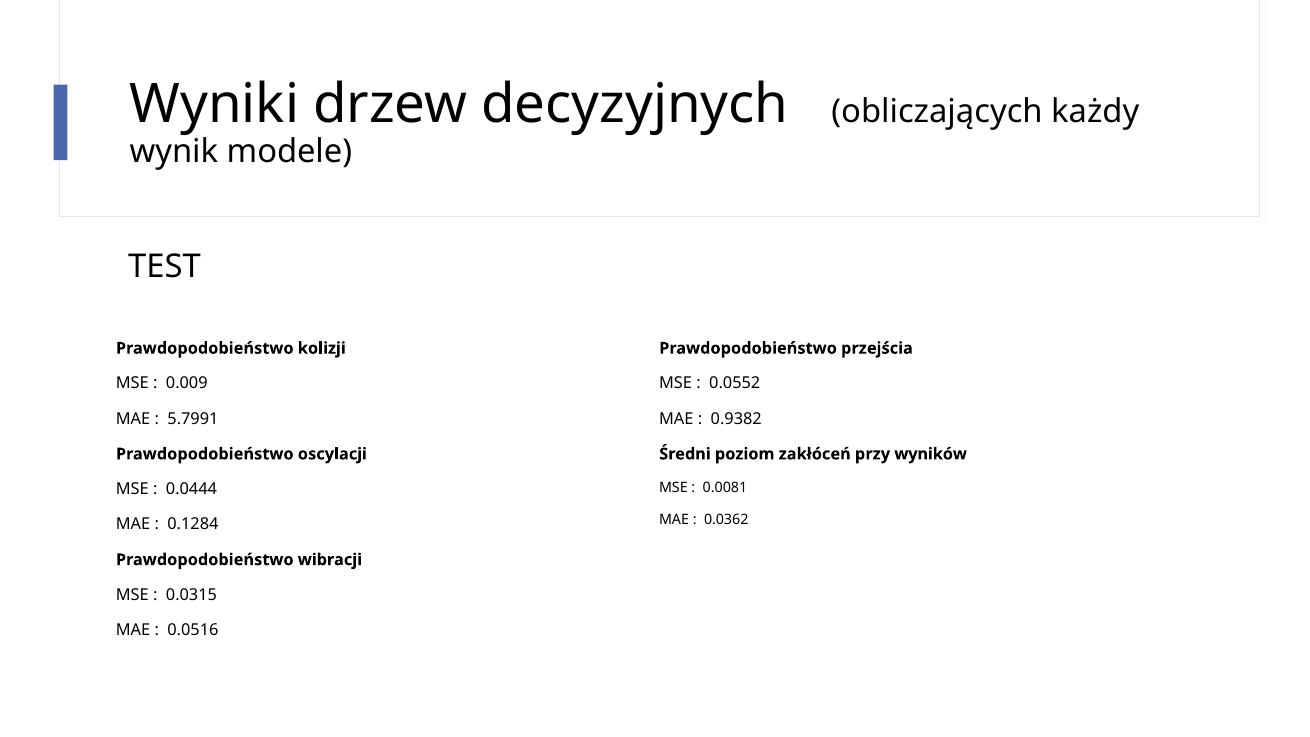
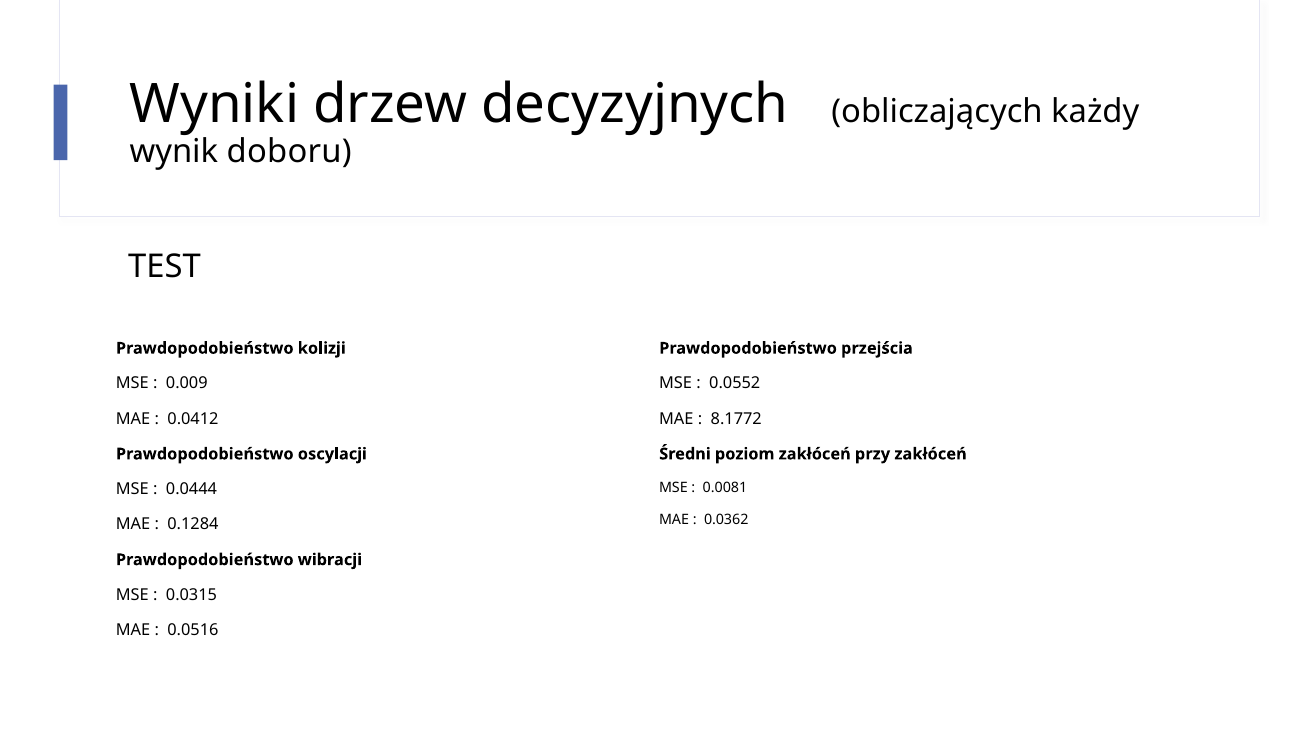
modele: modele -> doboru
5.7991: 5.7991 -> 0.0412
0.9382: 0.9382 -> 8.1772
przy wyników: wyników -> zakłóceń
